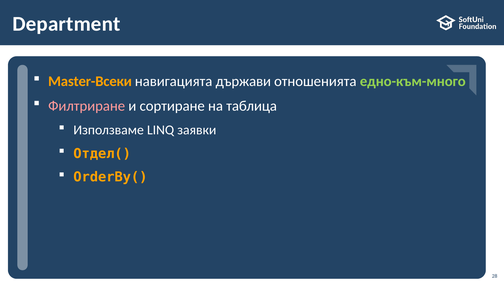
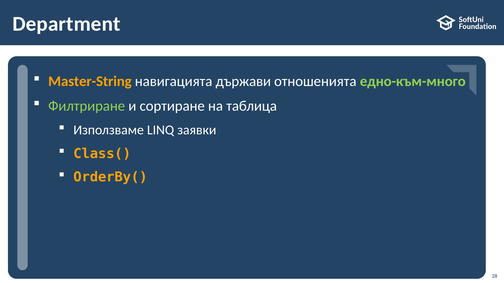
Master-Всеки: Master-Всеки -> Master-String
Филтриране colour: pink -> light green
Отдел(: Отдел( -> Class(
